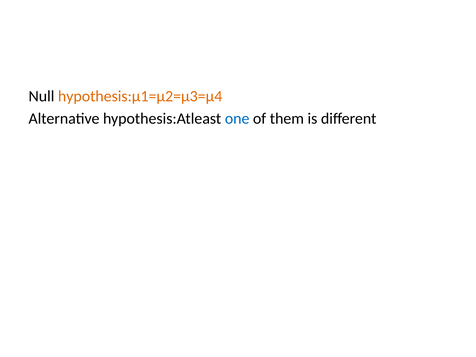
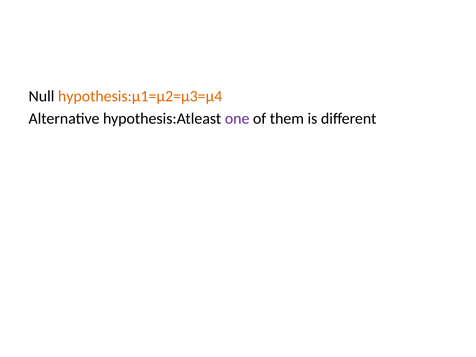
one colour: blue -> purple
